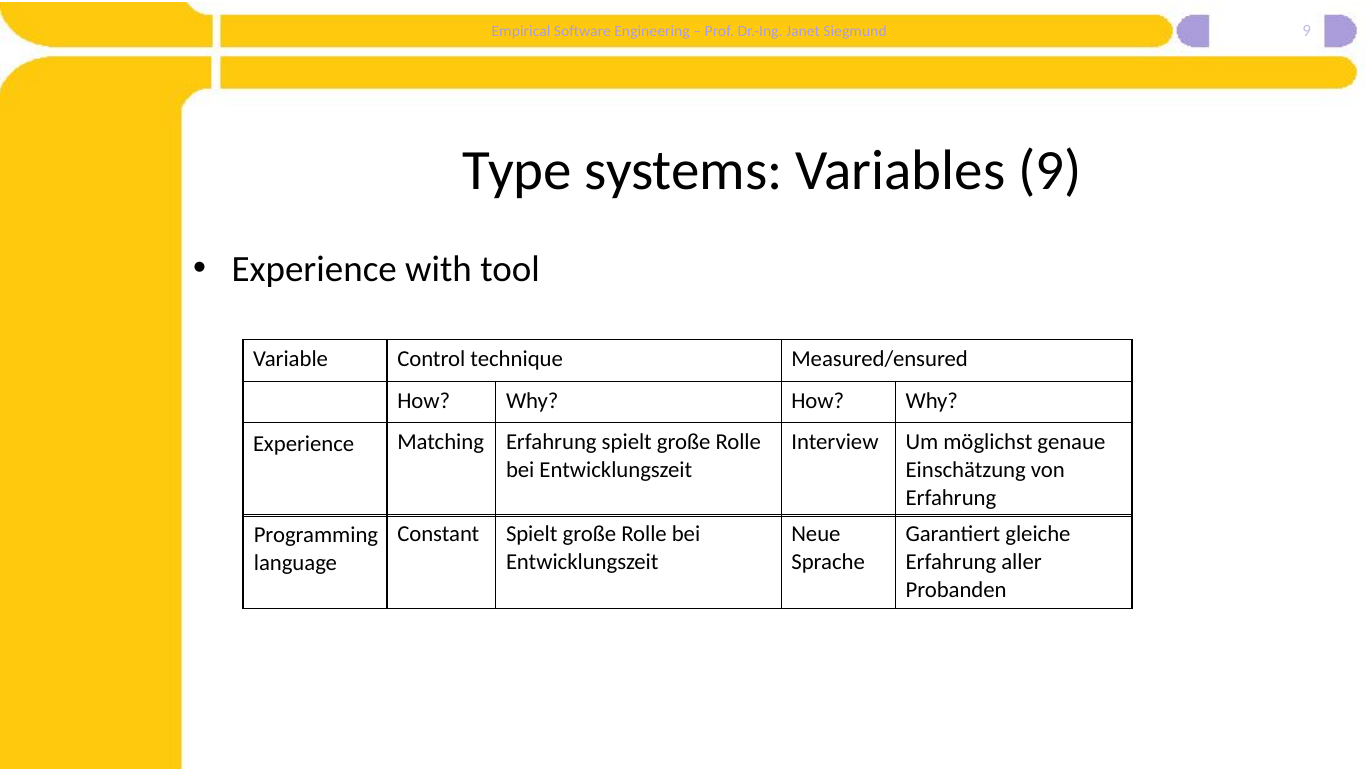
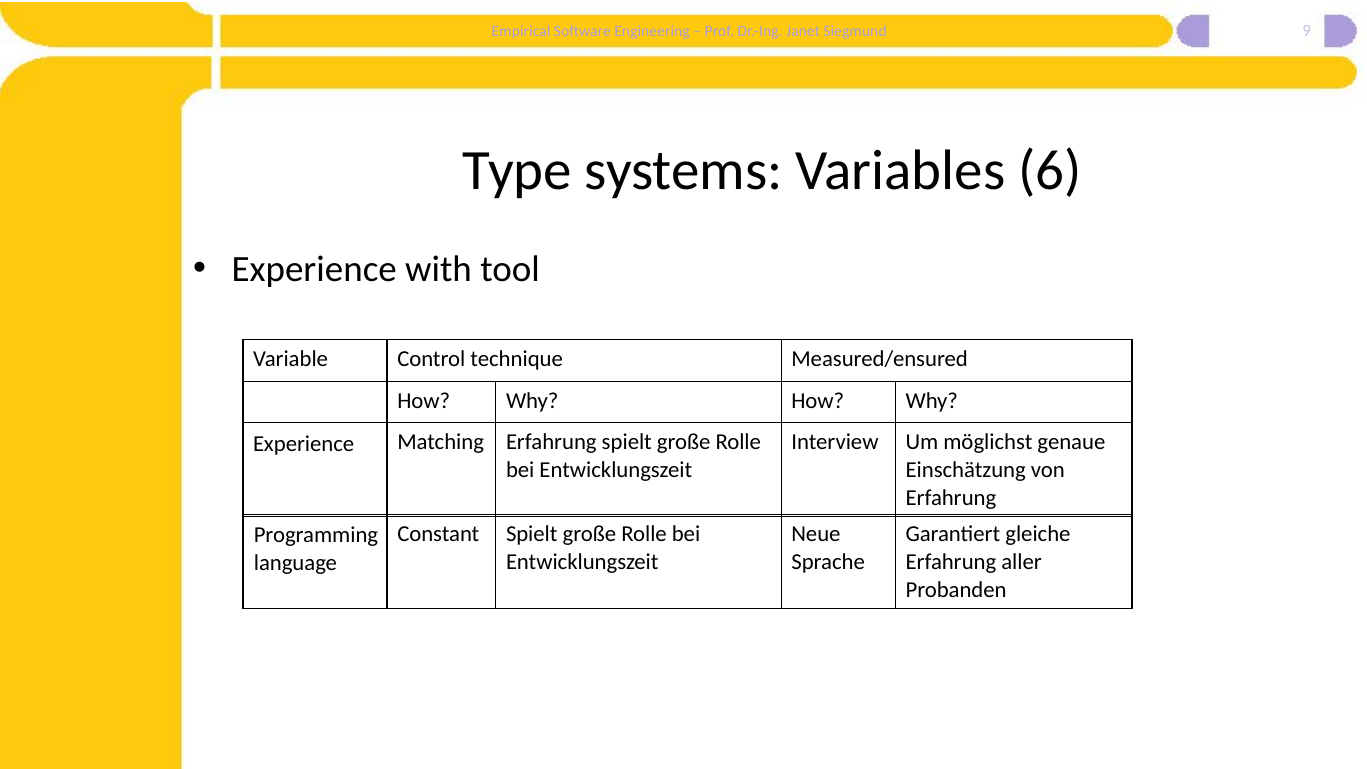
Variables 9: 9 -> 6
